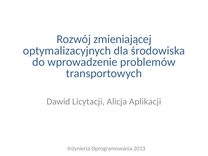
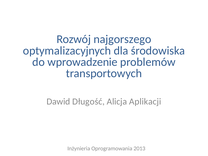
zmieniającej: zmieniającej -> najgorszego
Licytacji: Licytacji -> Długość
